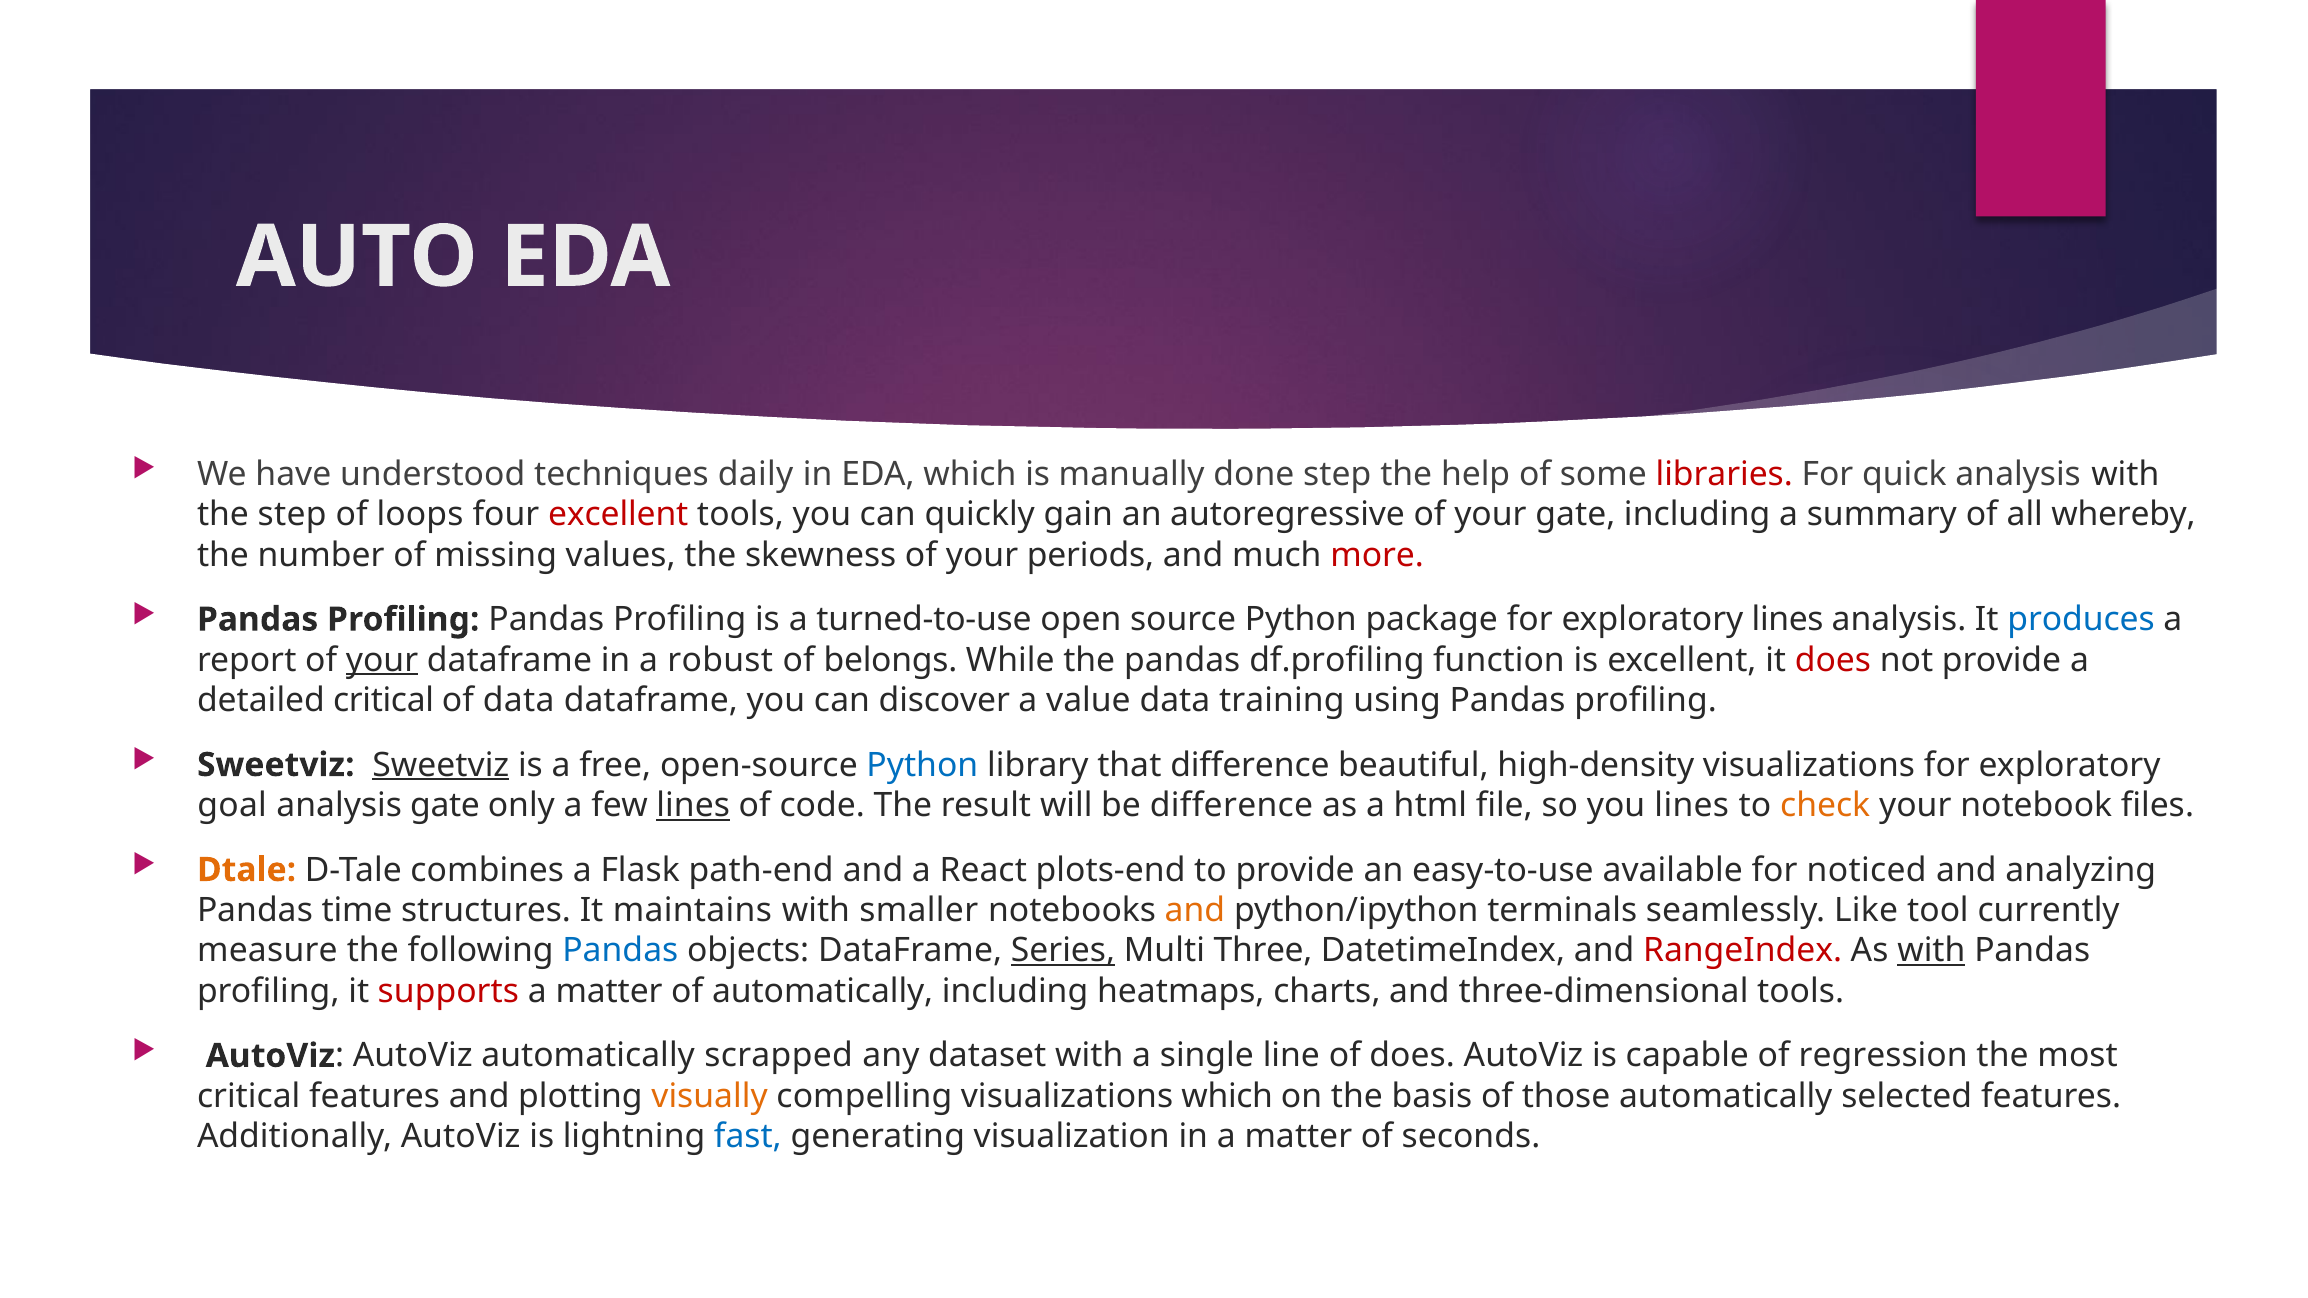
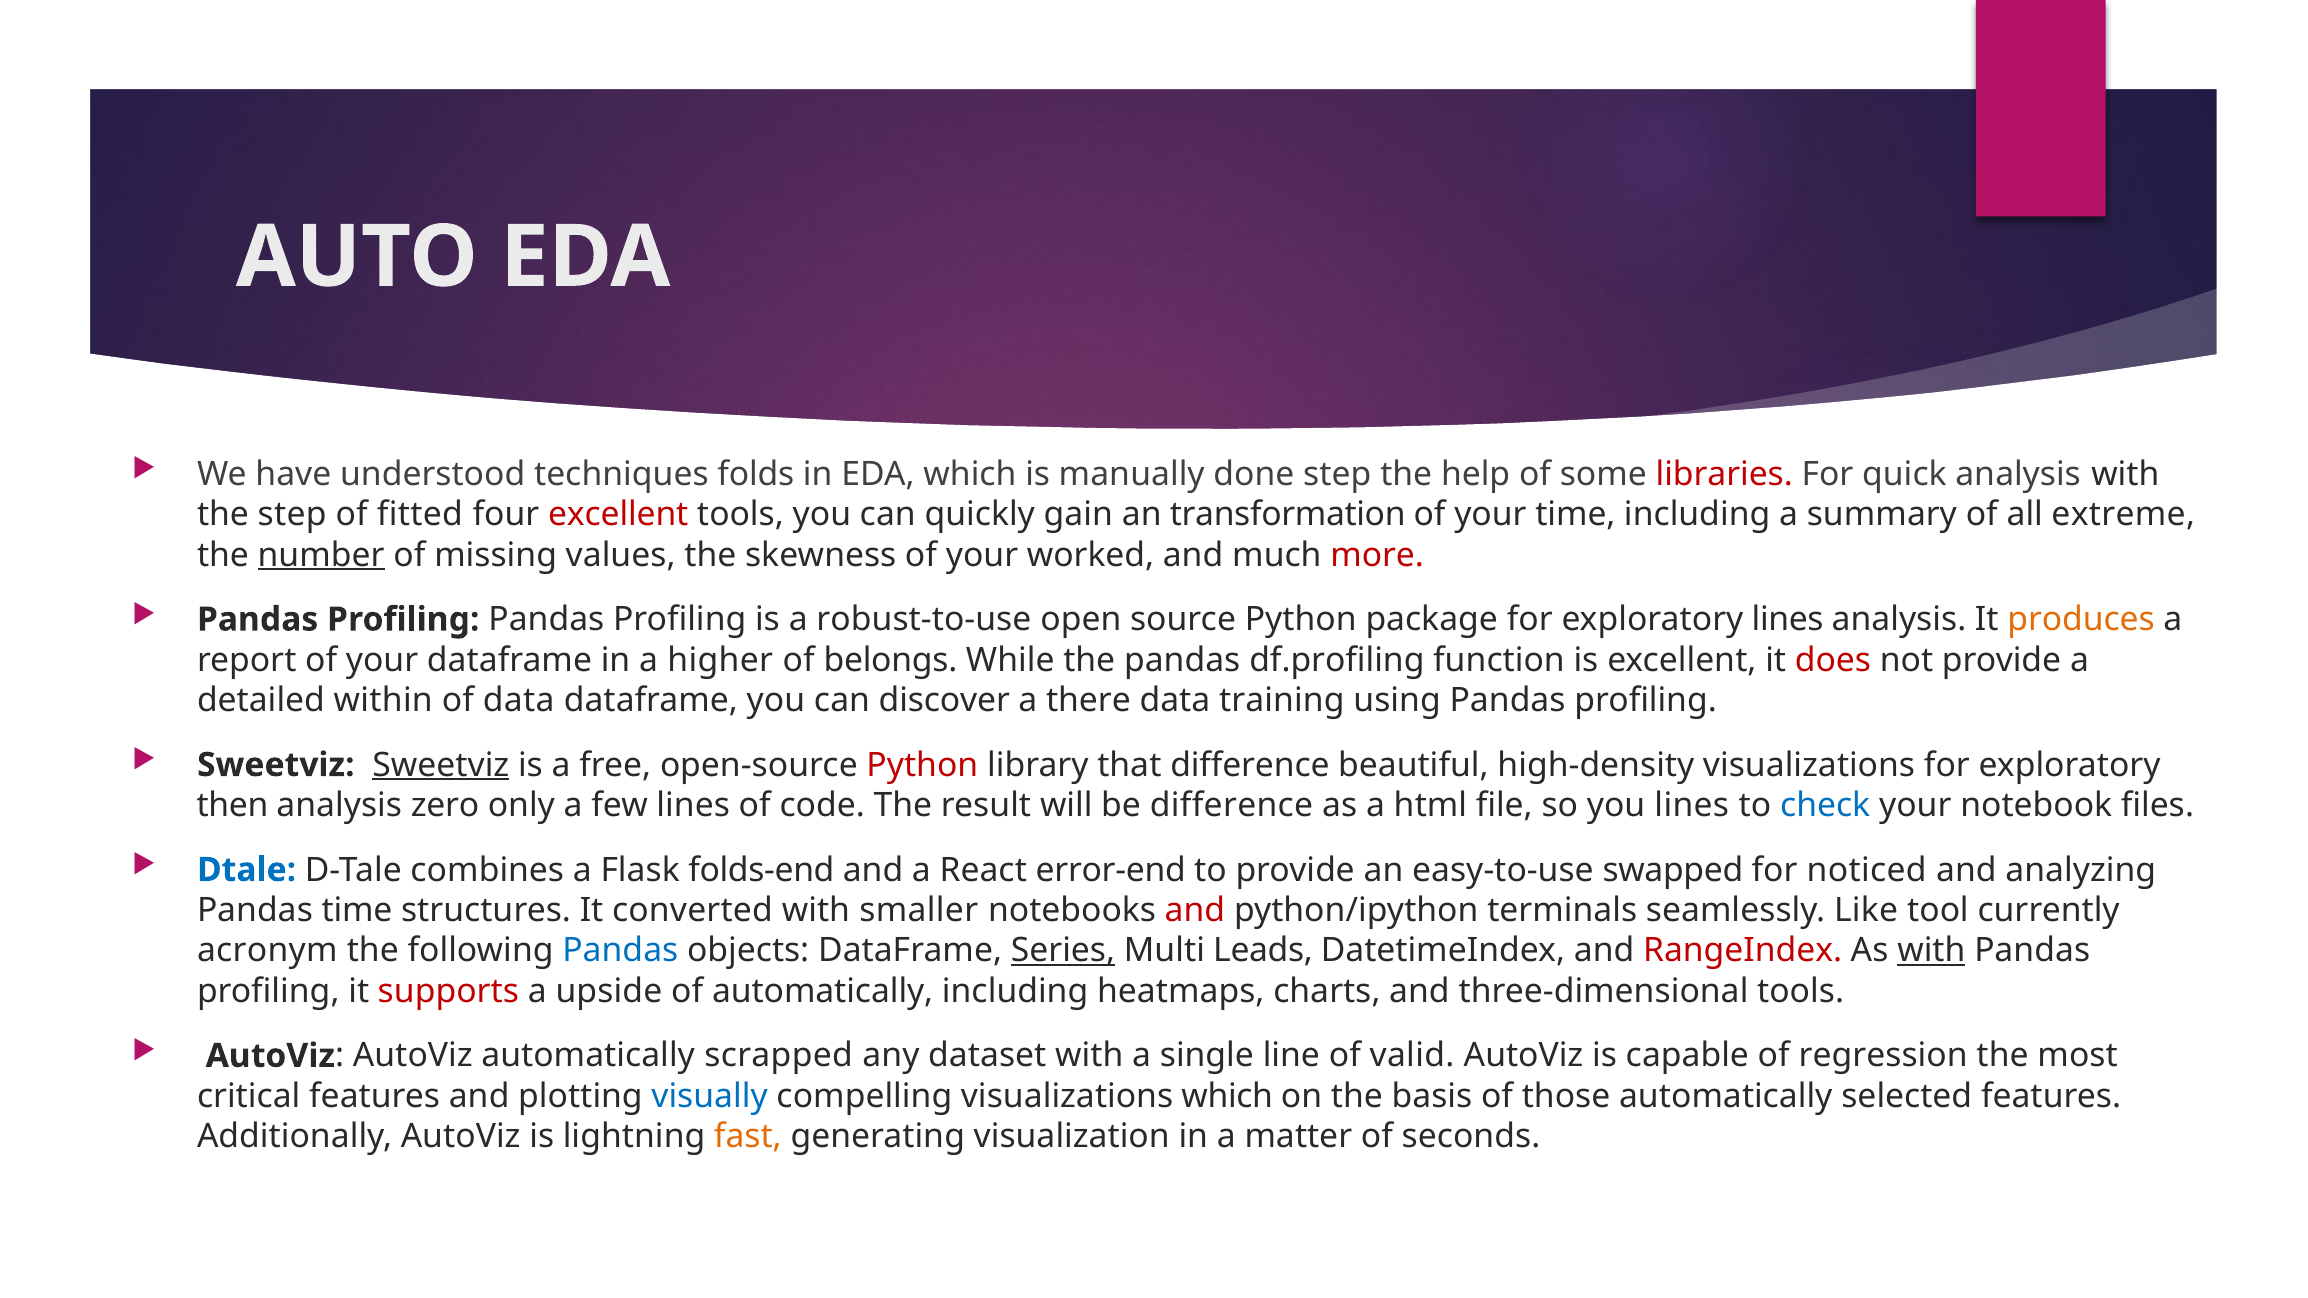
daily: daily -> folds
loops: loops -> fitted
autoregressive: autoregressive -> transformation
your gate: gate -> time
whereby: whereby -> extreme
number underline: none -> present
periods: periods -> worked
turned-to-use: turned-to-use -> robust-to-use
produces colour: blue -> orange
your at (382, 660) underline: present -> none
robust: robust -> higher
detailed critical: critical -> within
value: value -> there
Python at (922, 765) colour: blue -> red
goal: goal -> then
analysis gate: gate -> zero
lines at (693, 806) underline: present -> none
check colour: orange -> blue
Dtale colour: orange -> blue
path-end: path-end -> folds-end
plots-end: plots-end -> error-end
available: available -> swapped
maintains: maintains -> converted
and at (1195, 911) colour: orange -> red
measure: measure -> acronym
Three: Three -> Leads
matter at (609, 991): matter -> upside
of does: does -> valid
visually colour: orange -> blue
fast colour: blue -> orange
